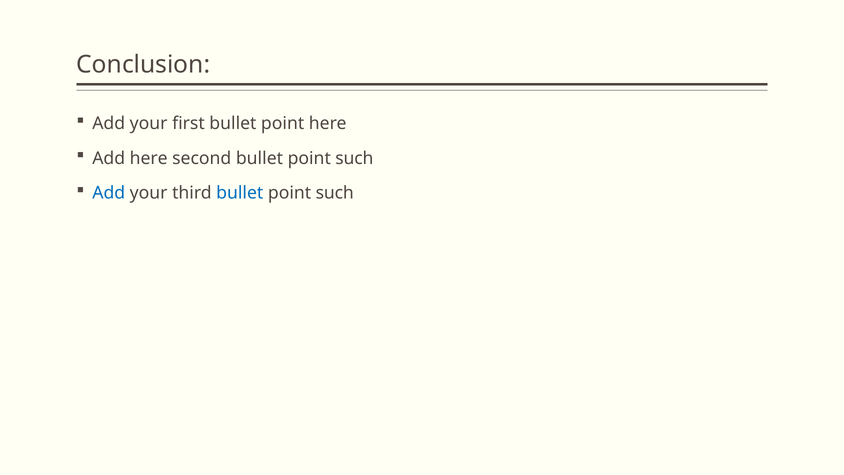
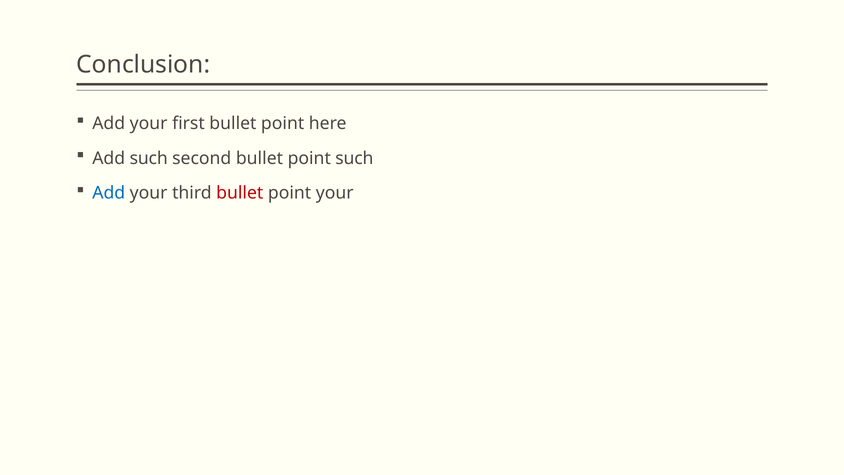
Add here: here -> such
bullet at (240, 193) colour: blue -> red
such at (335, 193): such -> your
